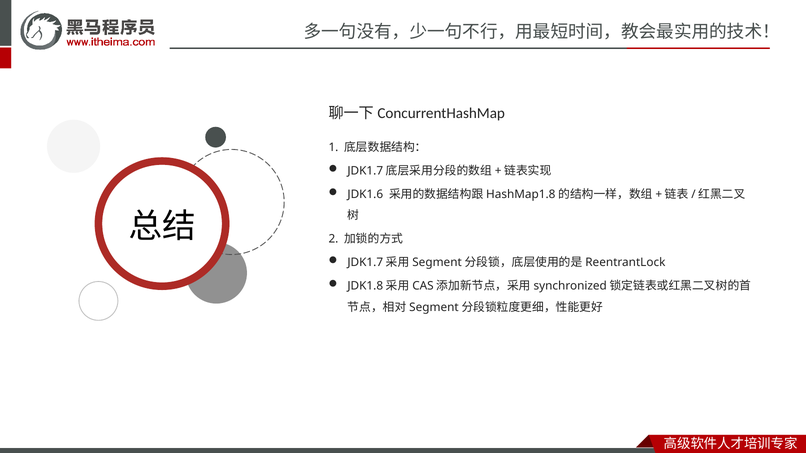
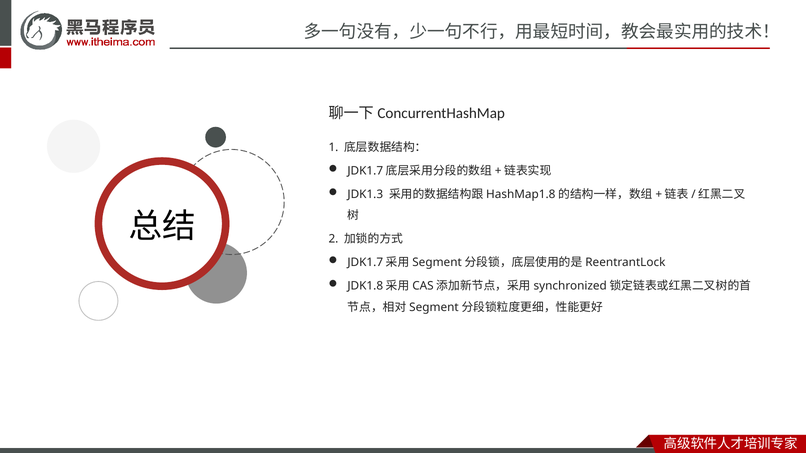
JDK1.6: JDK1.6 -> JDK1.3
